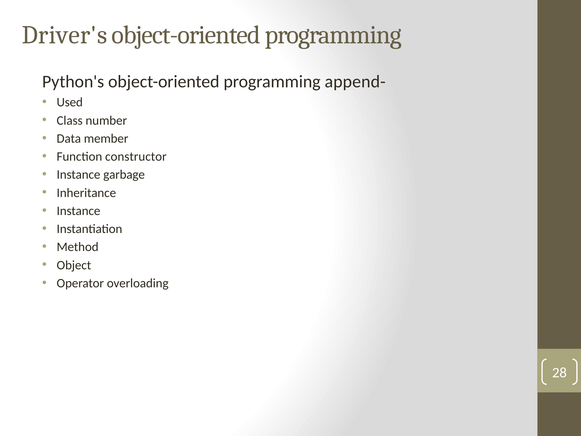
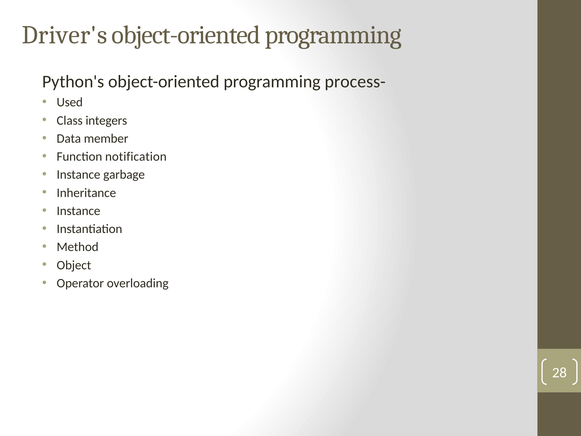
append-: append- -> process-
number: number -> integers
constructor: constructor -> notification
